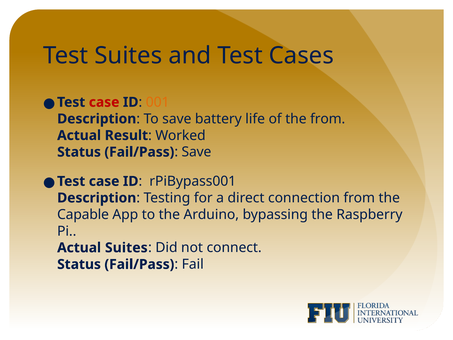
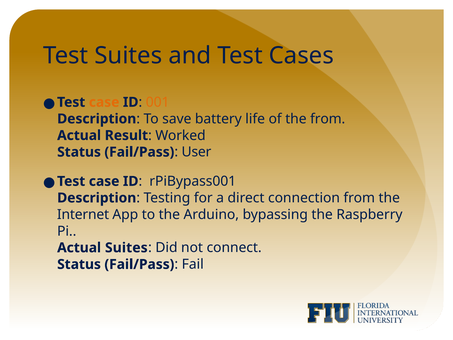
case at (104, 102) colour: red -> orange
Save at (196, 152): Save -> User
Capable: Capable -> Internet
